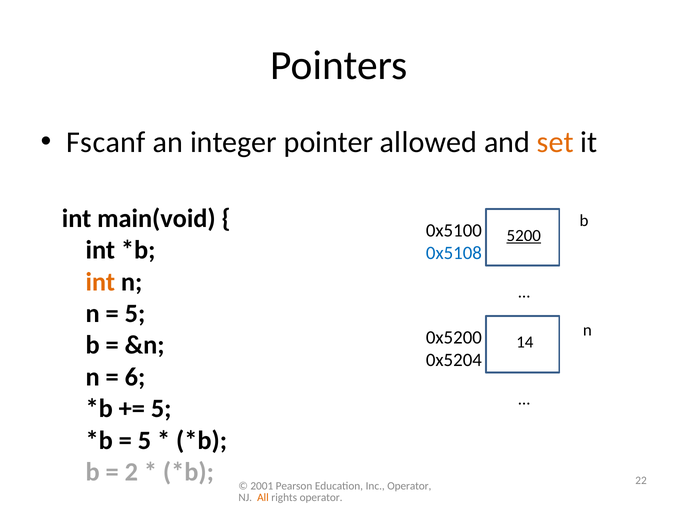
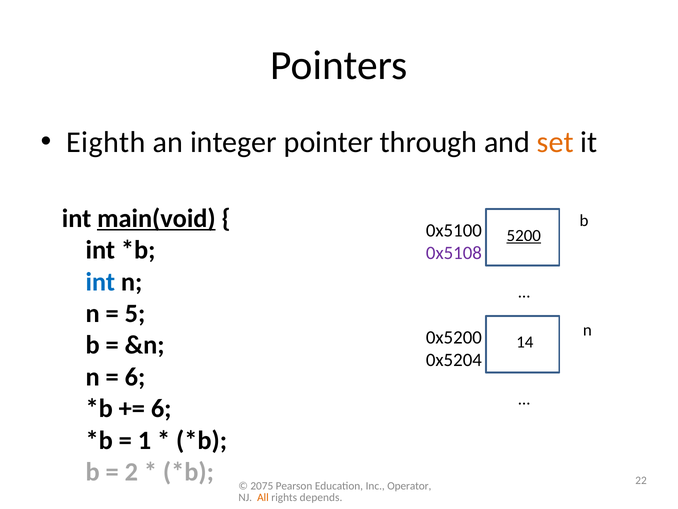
Fscanf: Fscanf -> Eighth
allowed: allowed -> through
main(void underline: none -> present
0x5108 colour: blue -> purple
int at (100, 282) colour: orange -> blue
5 at (161, 408): 5 -> 6
5 at (144, 440): 5 -> 1
2001: 2001 -> 2075
rights operator: operator -> depends
